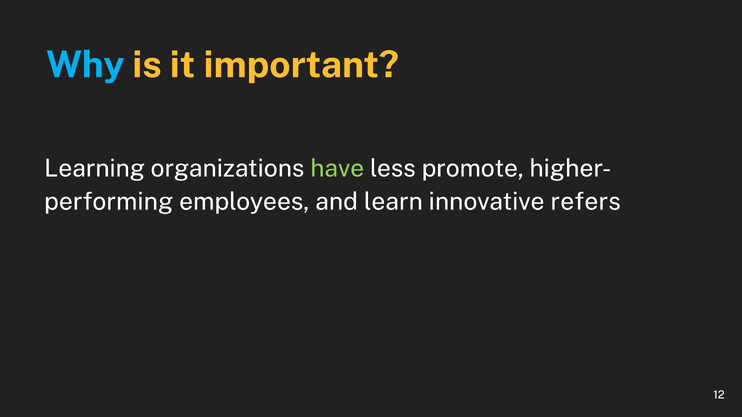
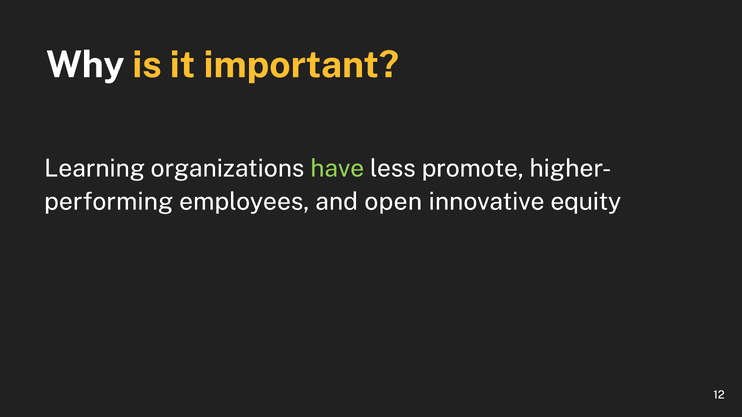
Why colour: light blue -> white
learn: learn -> open
refers: refers -> equity
